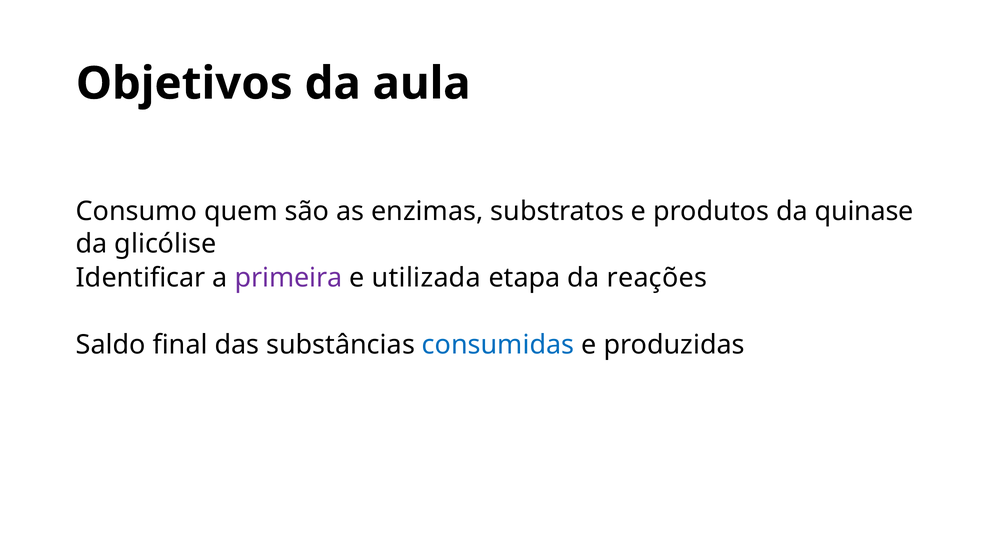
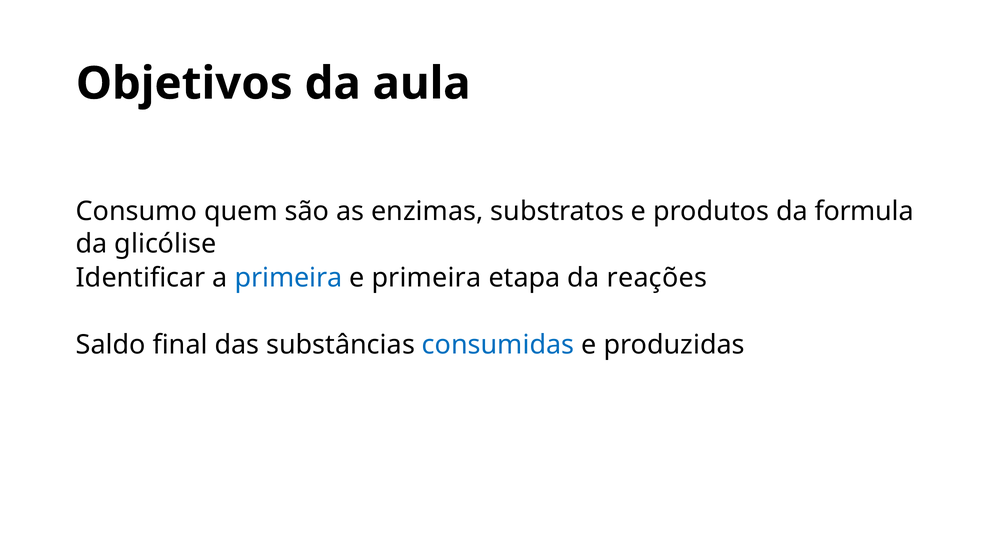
quinase: quinase -> formula
primeira at (289, 278) colour: purple -> blue
e utilizada: utilizada -> primeira
